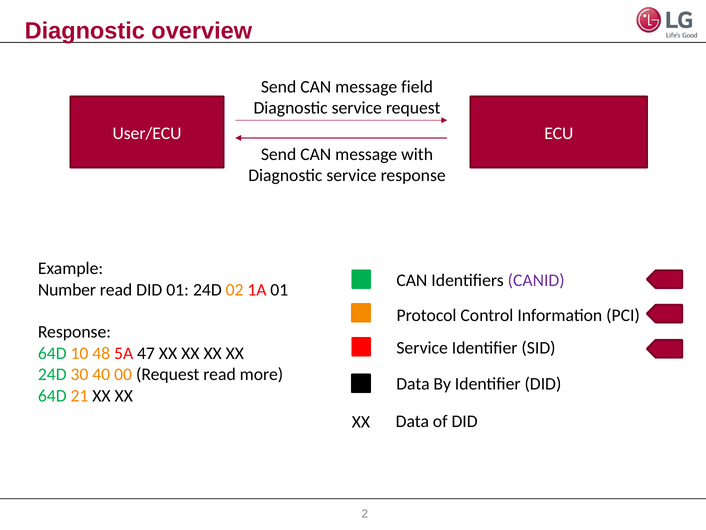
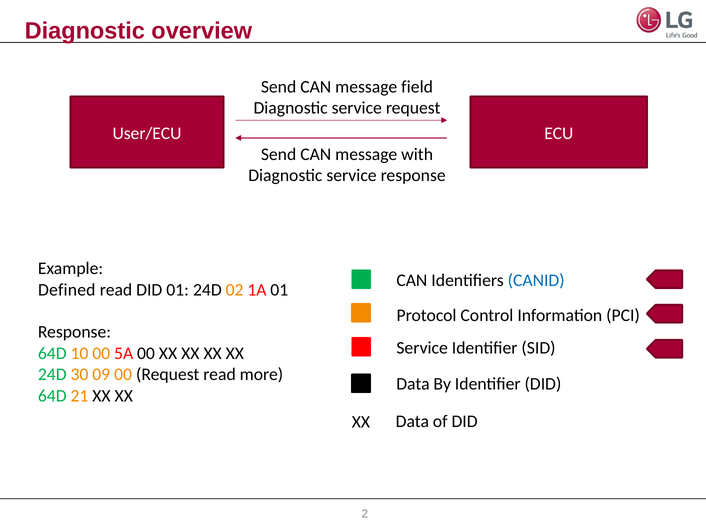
CANID colour: purple -> blue
Number: Number -> Defined
10 48: 48 -> 00
5A 47: 47 -> 00
40: 40 -> 09
